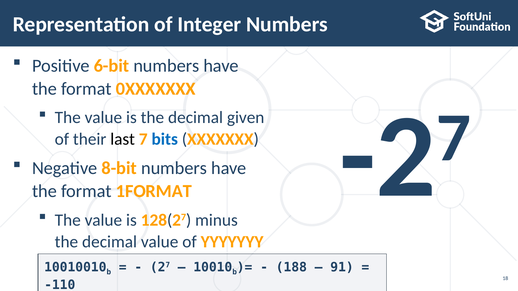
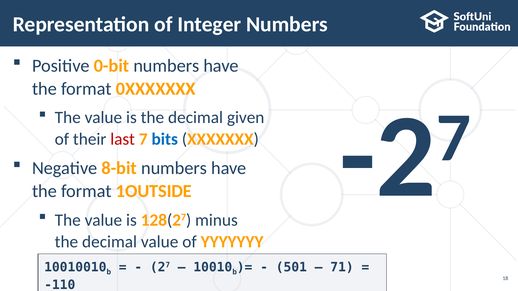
6-bit: 6-bit -> 0-bit
last colour: black -> red
1FORMAT: 1FORMAT -> 1OUTSIDE
188: 188 -> 501
91: 91 -> 71
